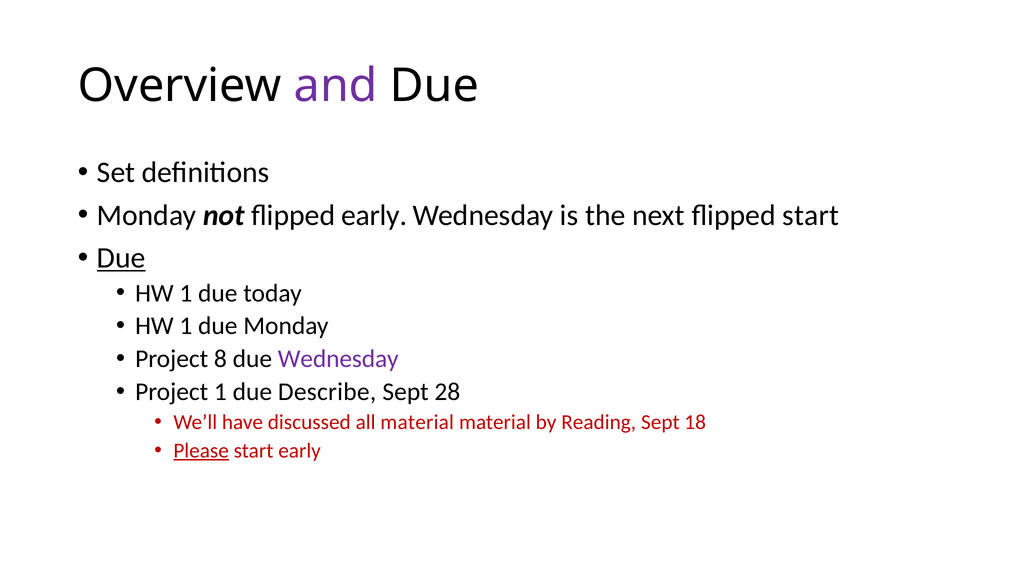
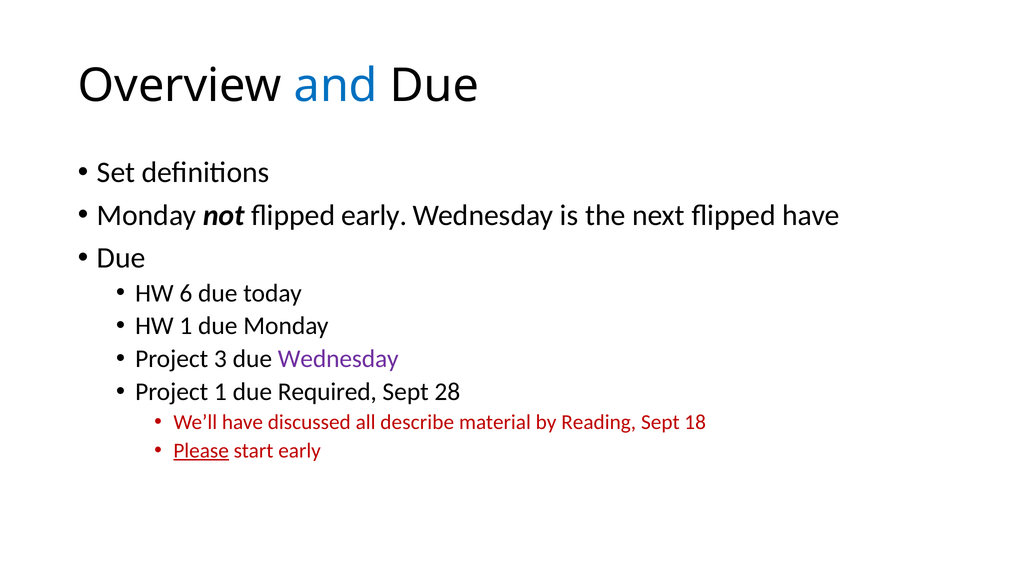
and colour: purple -> blue
flipped start: start -> have
Due at (121, 258) underline: present -> none
1 at (186, 293): 1 -> 6
8: 8 -> 3
Describe: Describe -> Required
all material: material -> describe
